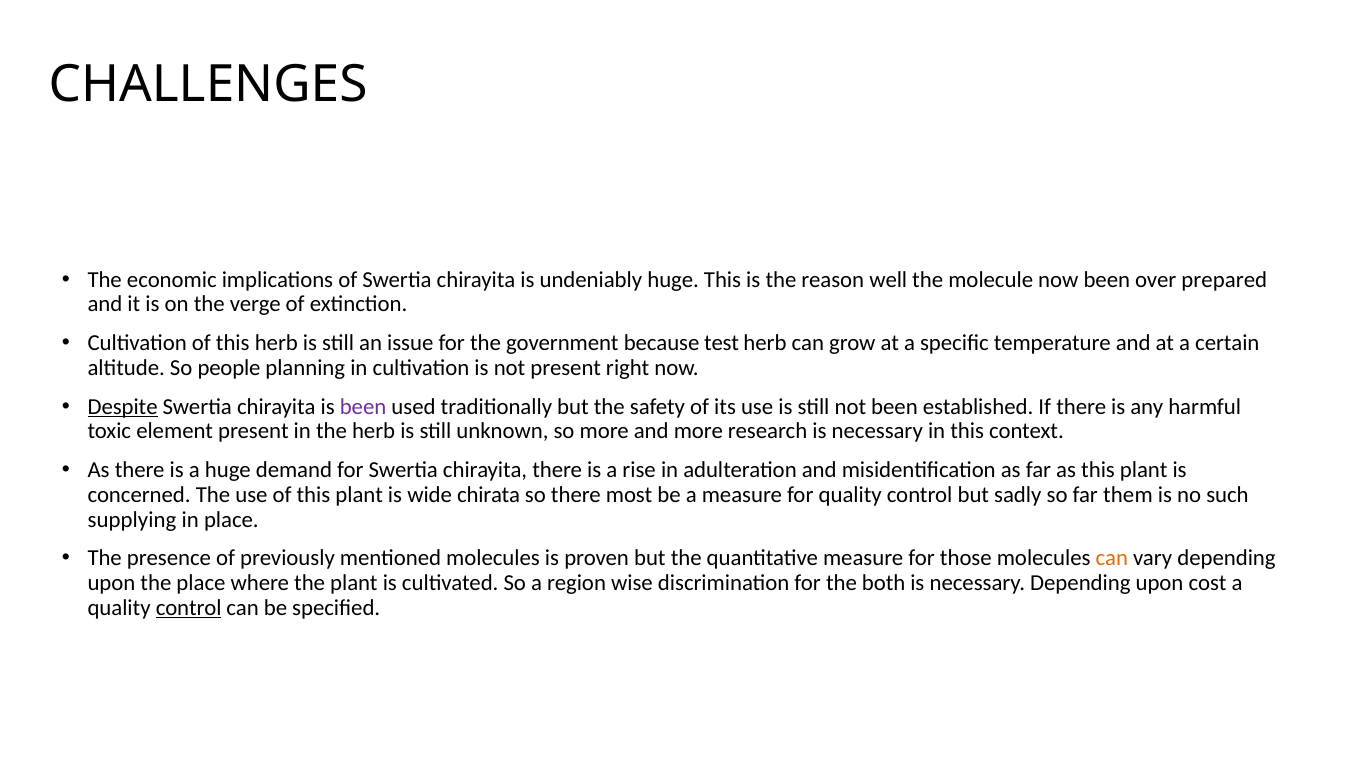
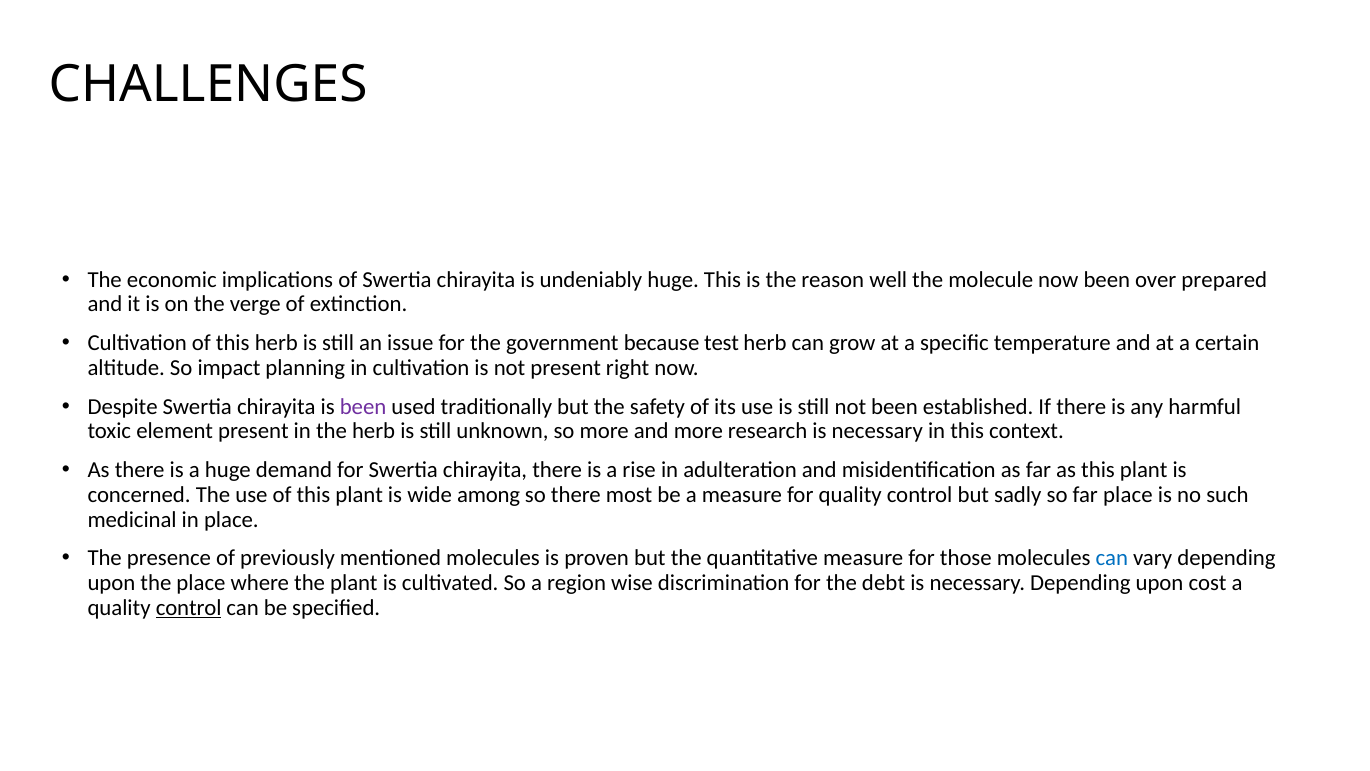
people: people -> impact
Despite underline: present -> none
chirata: chirata -> among
far them: them -> place
supplying: supplying -> medicinal
can at (1112, 558) colour: orange -> blue
both: both -> debt
